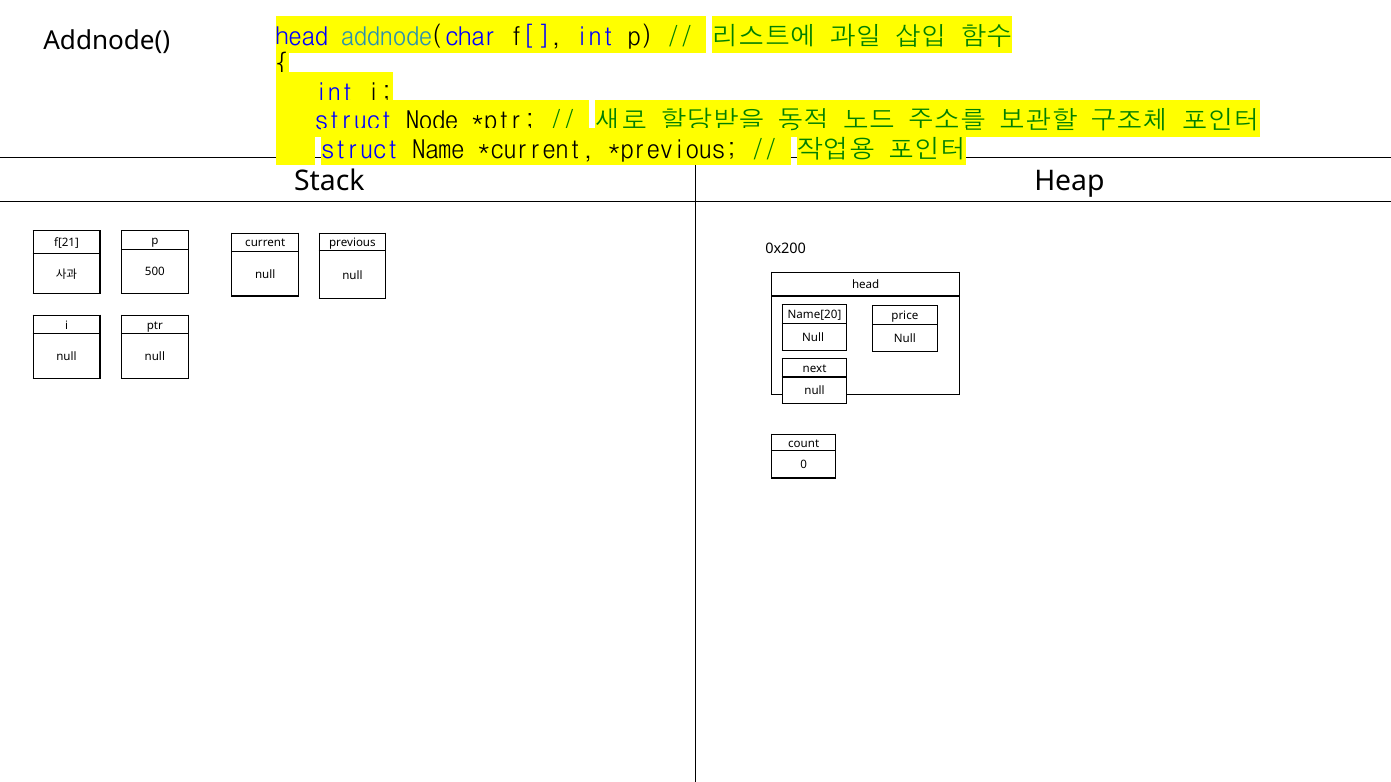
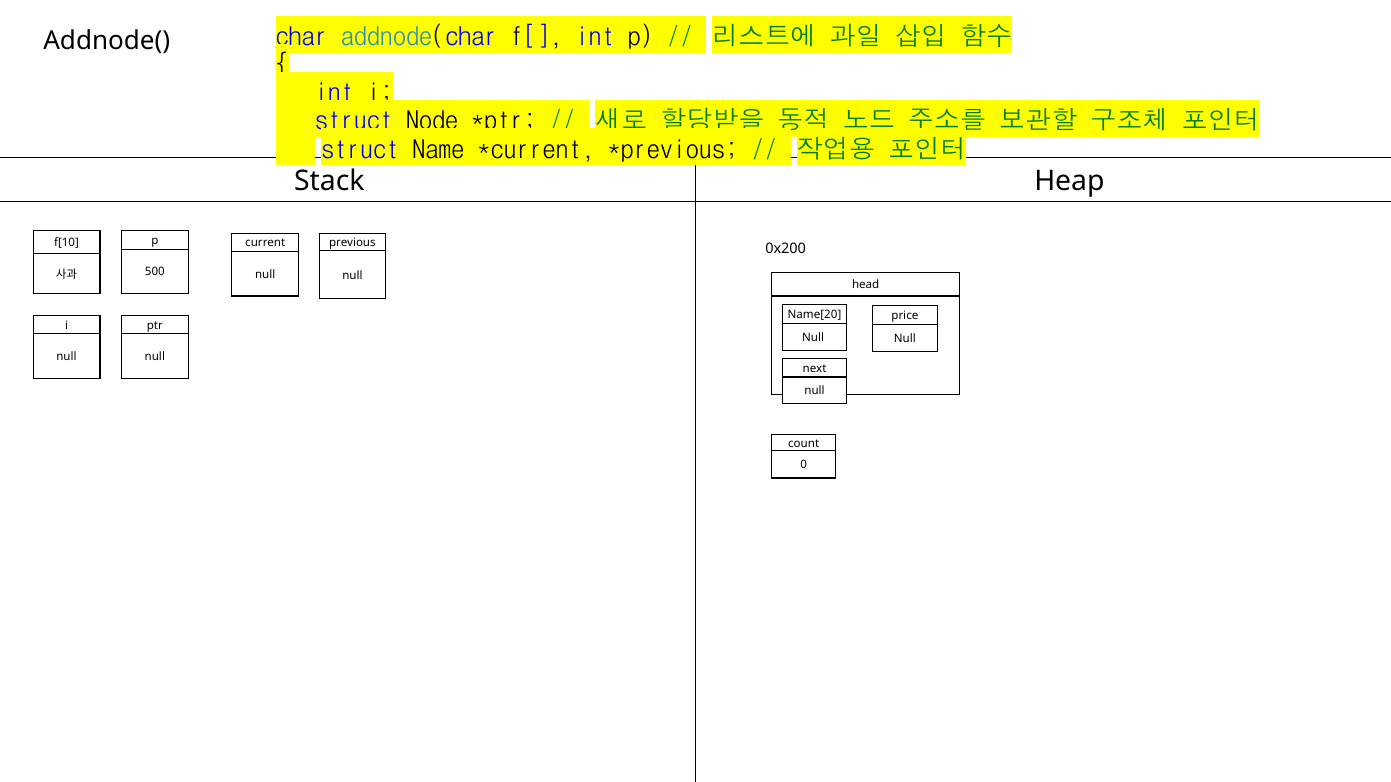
head at (302, 37): head -> char
f[21: f[21 -> f[10
